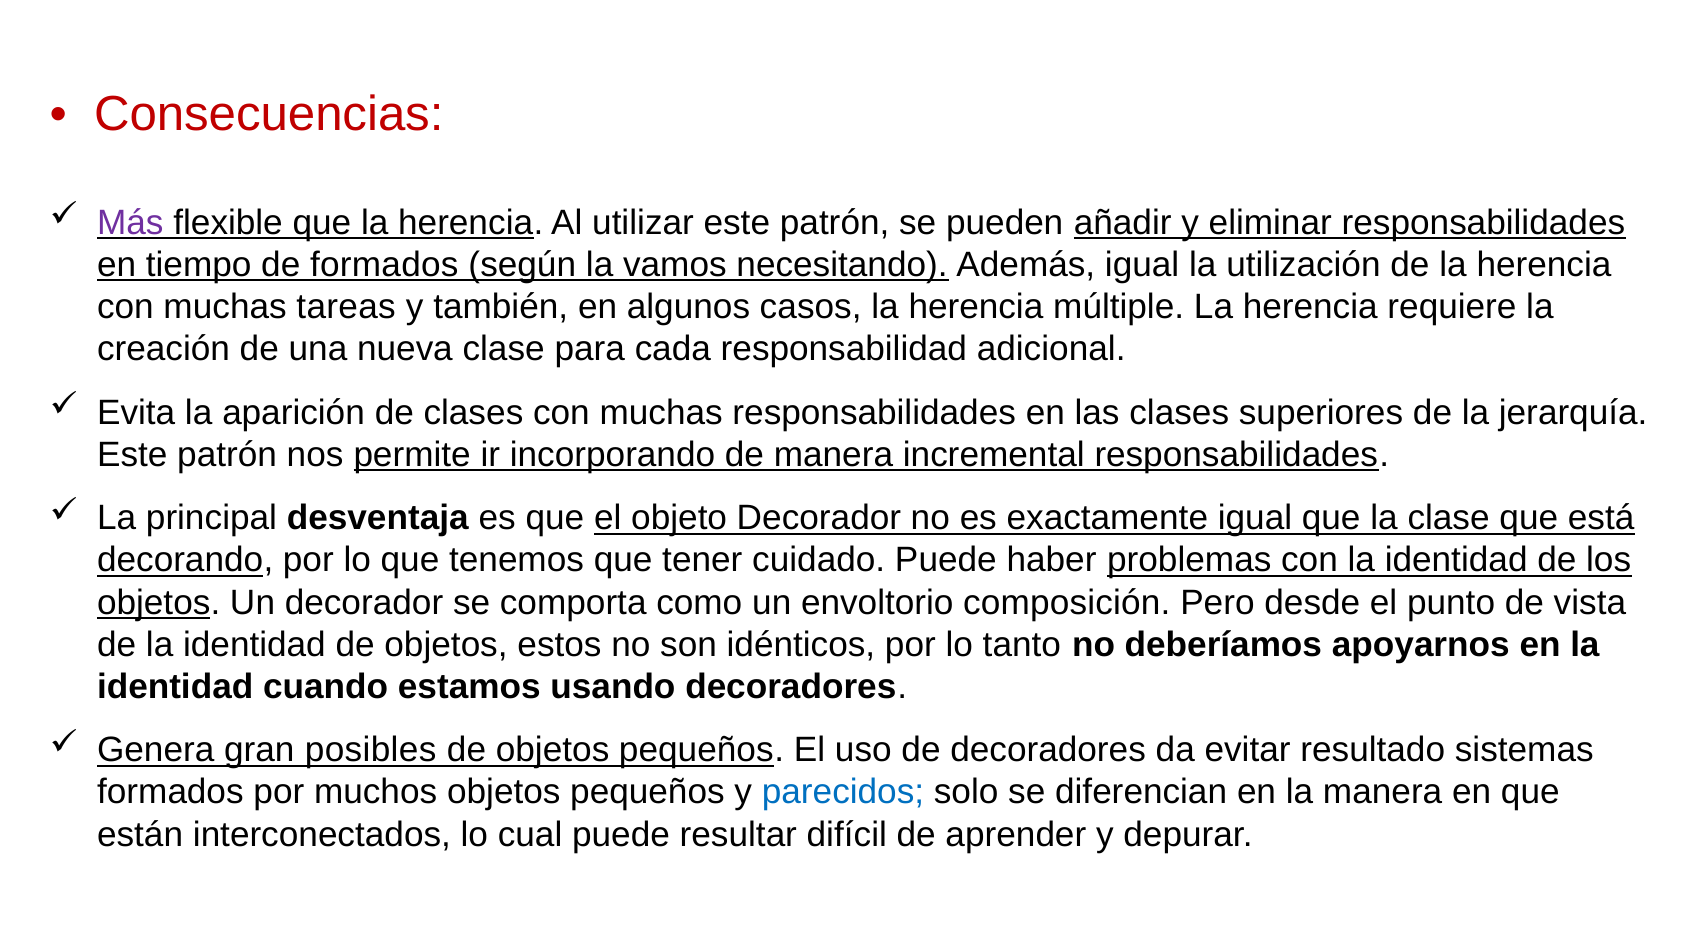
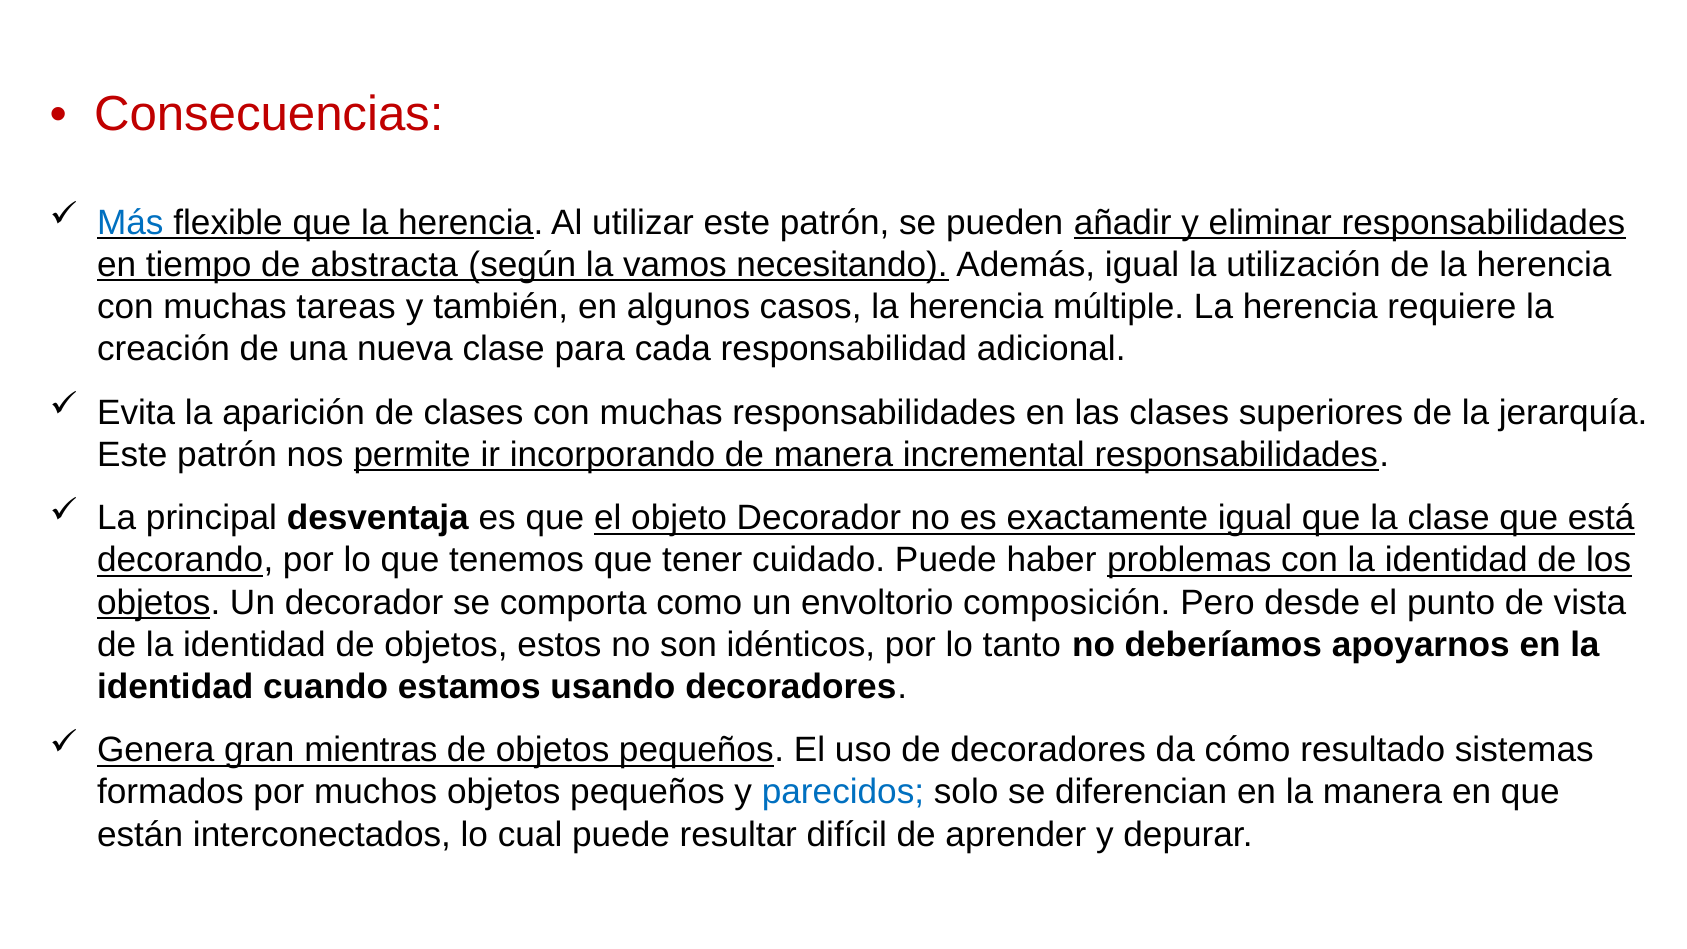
Más colour: purple -> blue
de formados: formados -> abstracta
posibles: posibles -> mientras
evitar: evitar -> cómo
